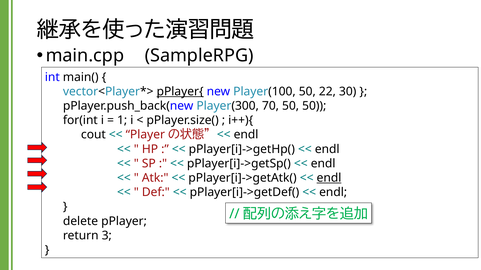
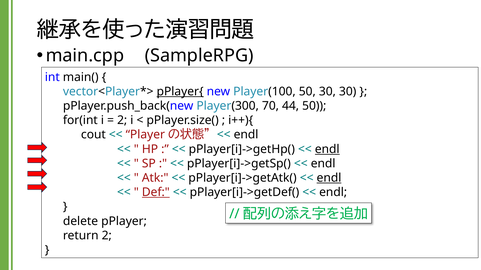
50 22: 22 -> 30
70 50: 50 -> 44
1 at (122, 121): 1 -> 2
endl at (327, 149) underline: none -> present
Def underline: none -> present
return 3: 3 -> 2
